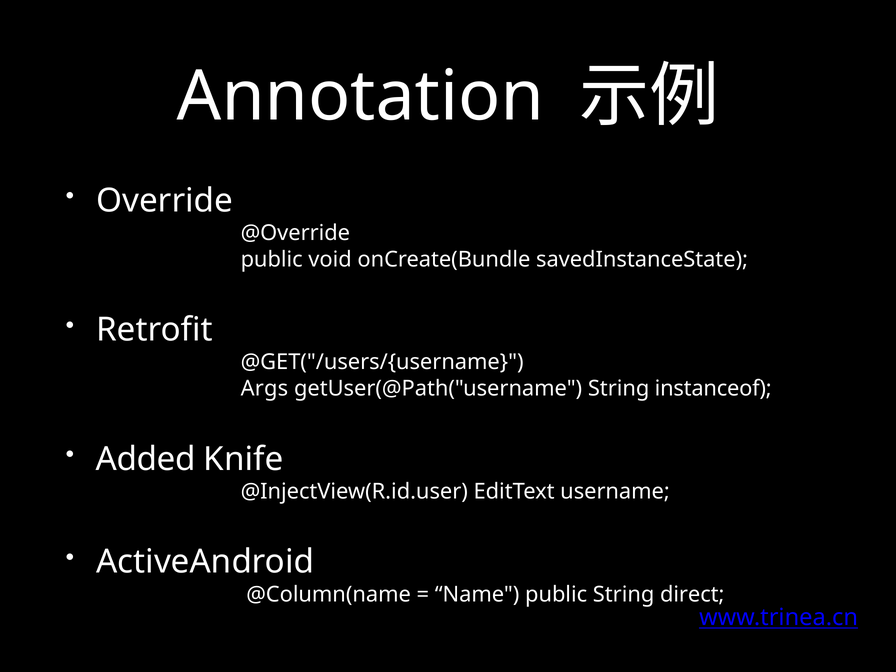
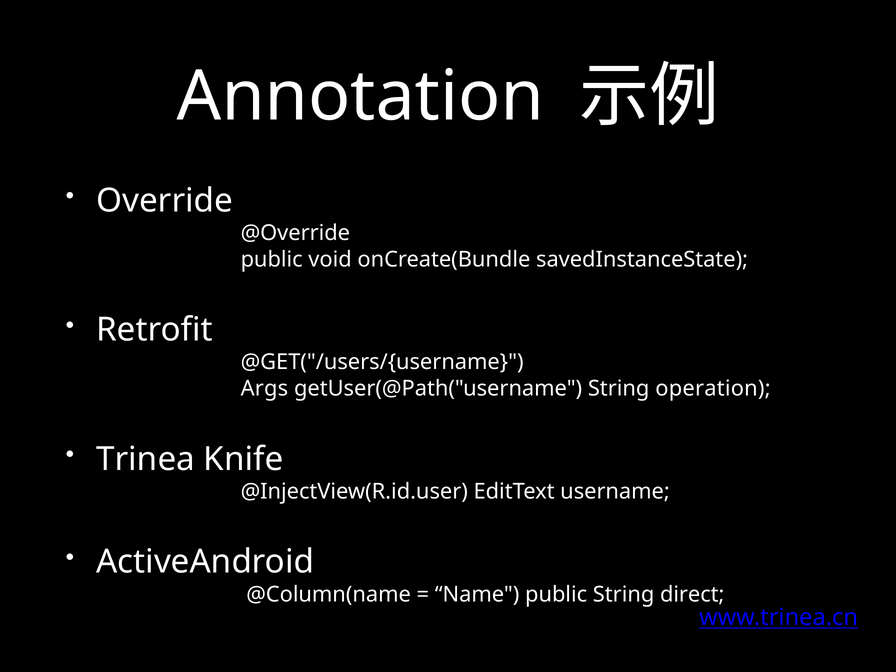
instanceof: instanceof -> operation
Added: Added -> Trinea
